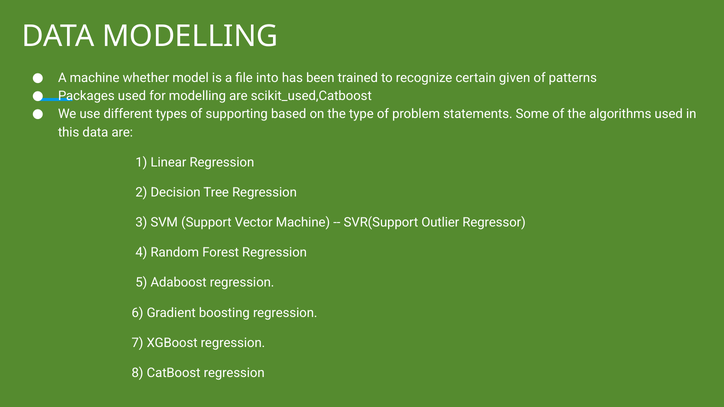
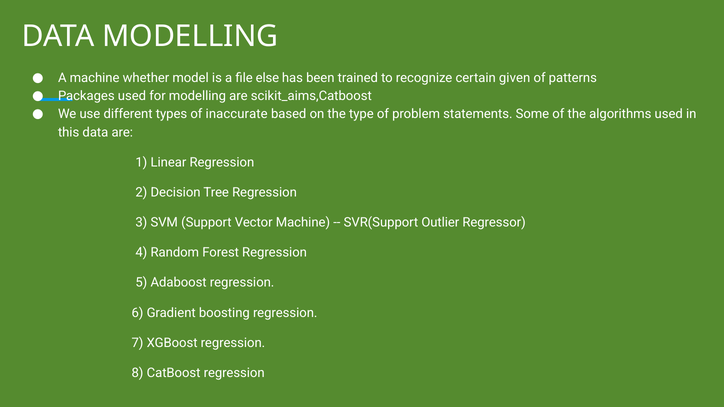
into: into -> else
scikit_used,Catboost: scikit_used,Catboost -> scikit_aims,Catboost
supporting: supporting -> inaccurate
